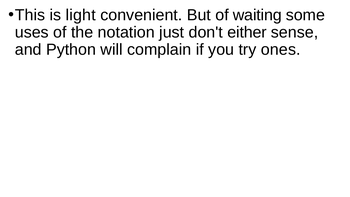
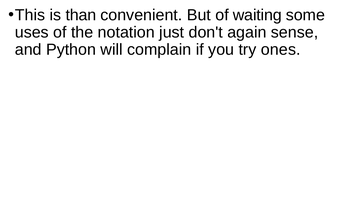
light: light -> than
either: either -> again
